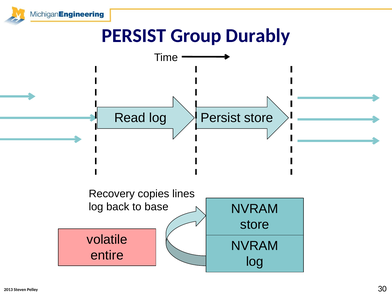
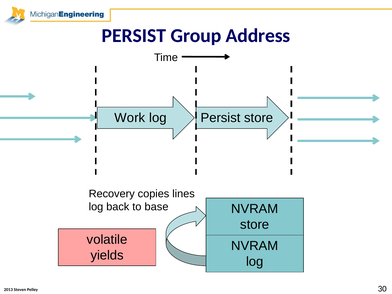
Durably: Durably -> Address
Read: Read -> Work
entire: entire -> yields
